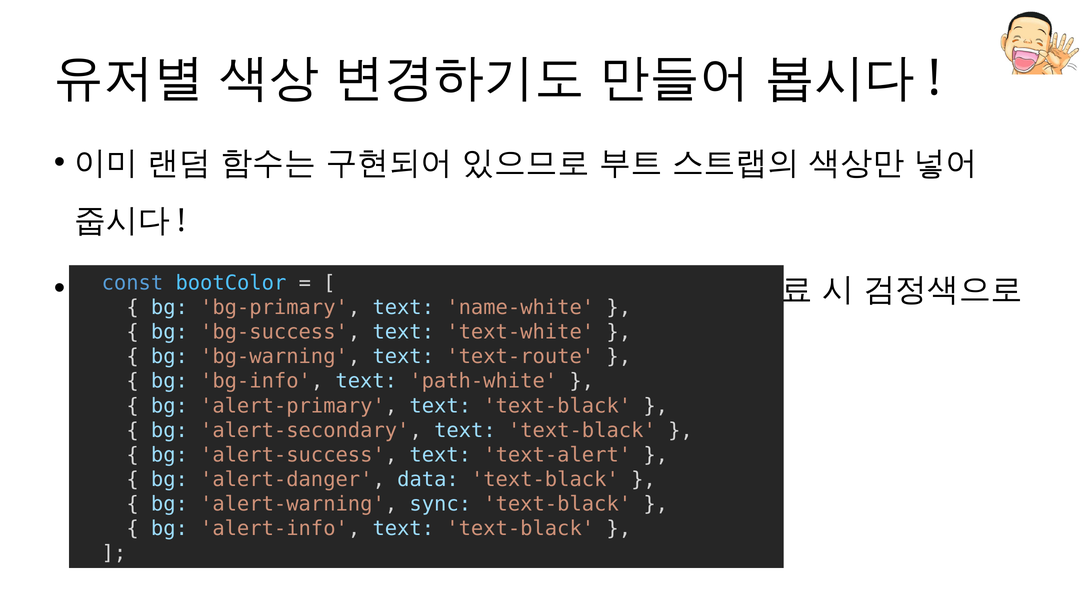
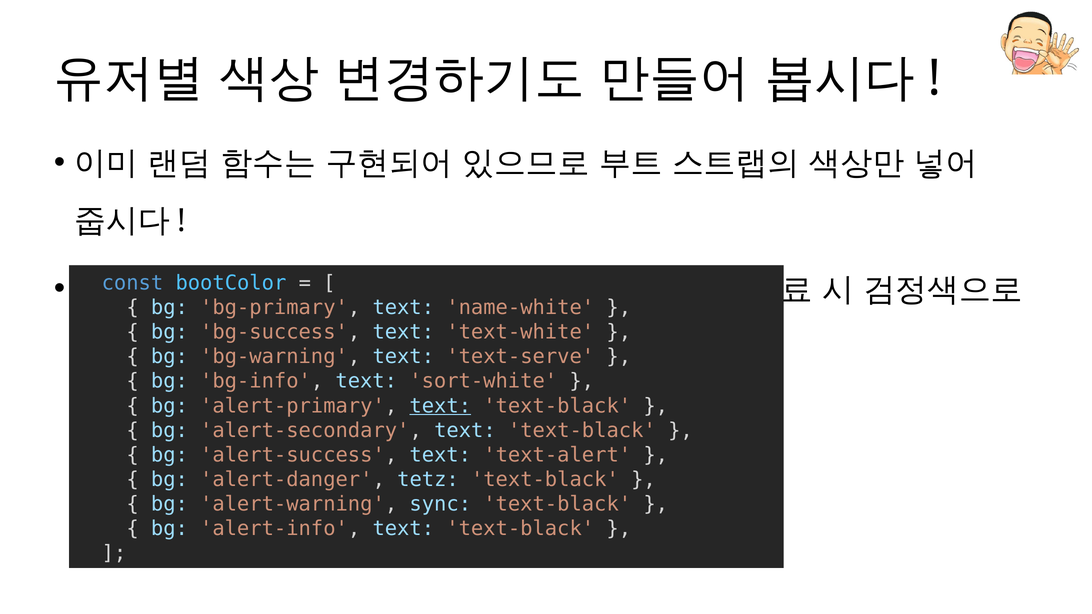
text-route: text-route -> text-serve
path-white: path-white -> sort-white
text at (440, 406) underline: none -> present
data: data -> tetz
